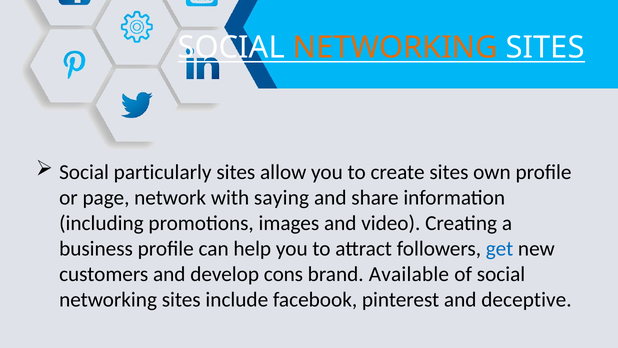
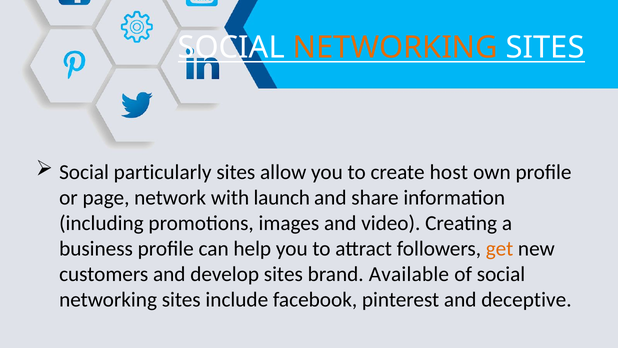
create sites: sites -> host
saying: saying -> launch
get colour: blue -> orange
develop cons: cons -> sites
